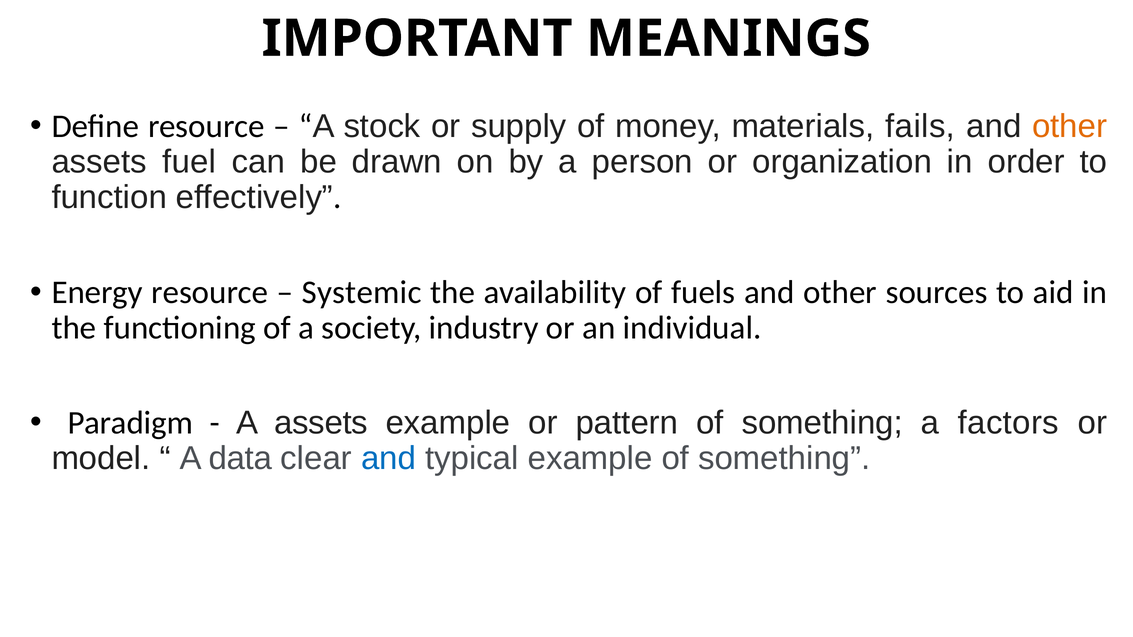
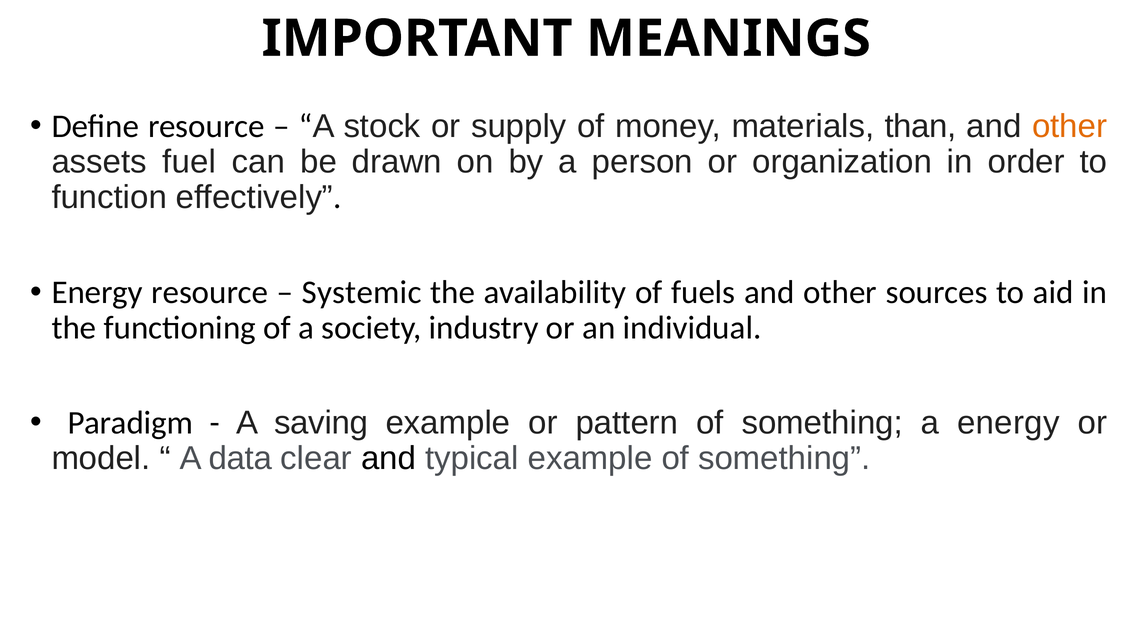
fails: fails -> than
A assets: assets -> saving
a factors: factors -> energy
and at (389, 459) colour: blue -> black
